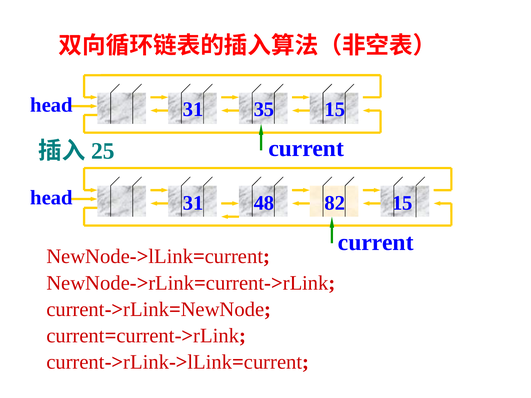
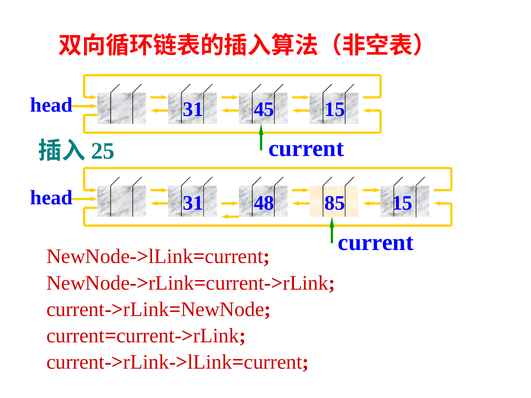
35: 35 -> 45
82: 82 -> 85
